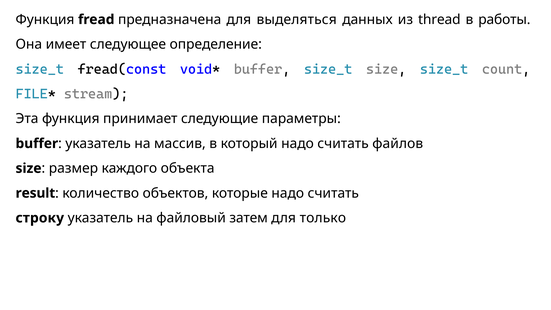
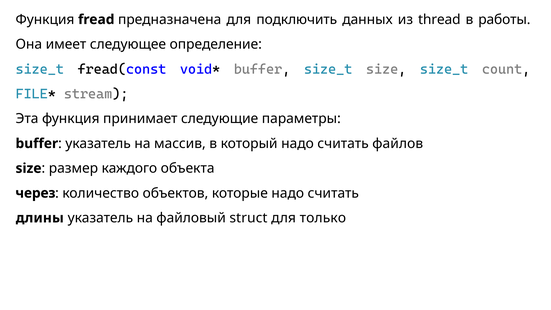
выделяться: выделяться -> подключить
result: result -> через
строку: строку -> длины
затем: затем -> struct
